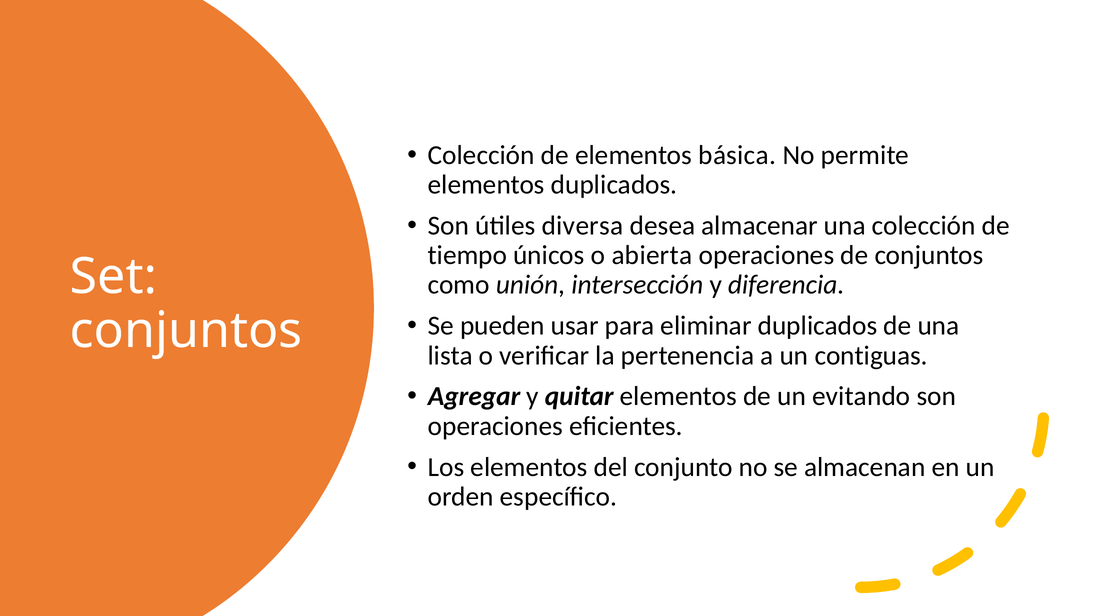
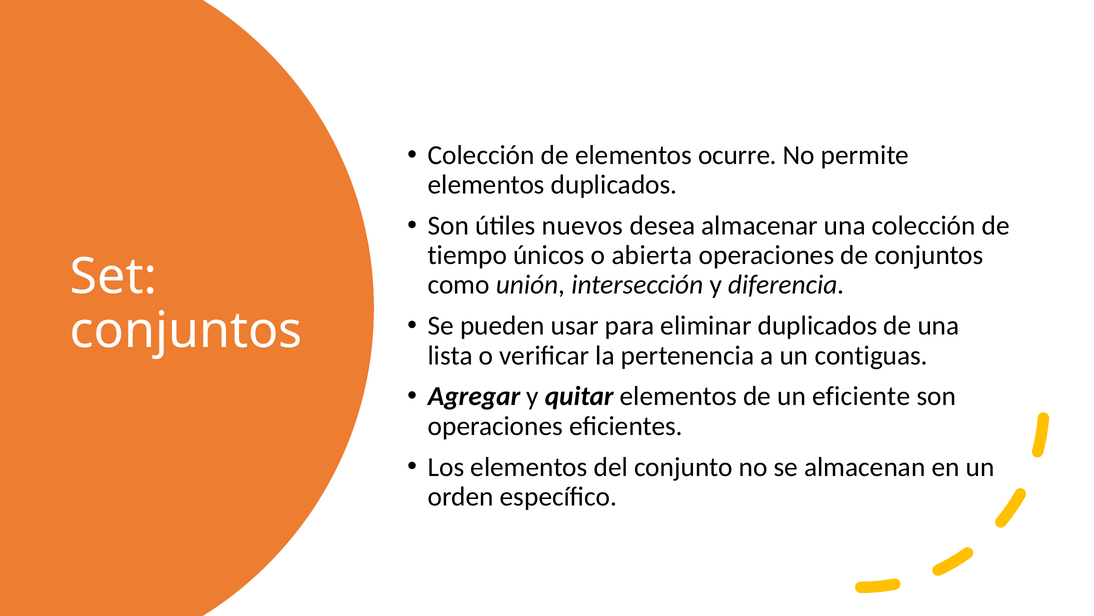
básica: básica -> ocurre
diversa: diversa -> nuevos
evitando: evitando -> eficiente
